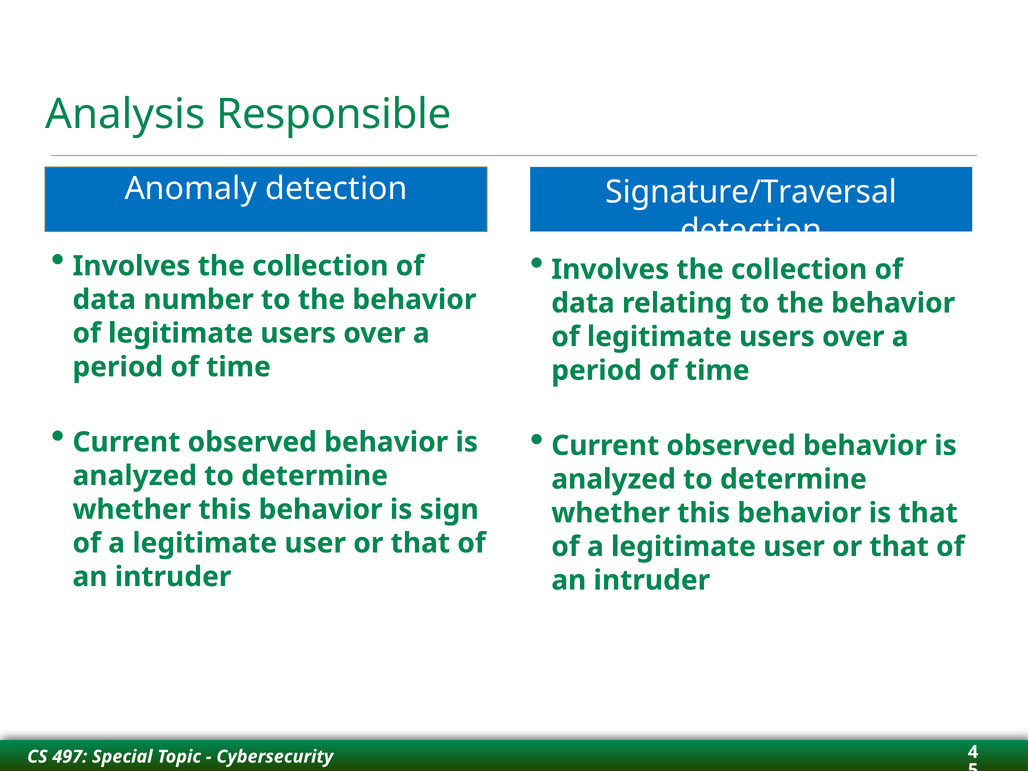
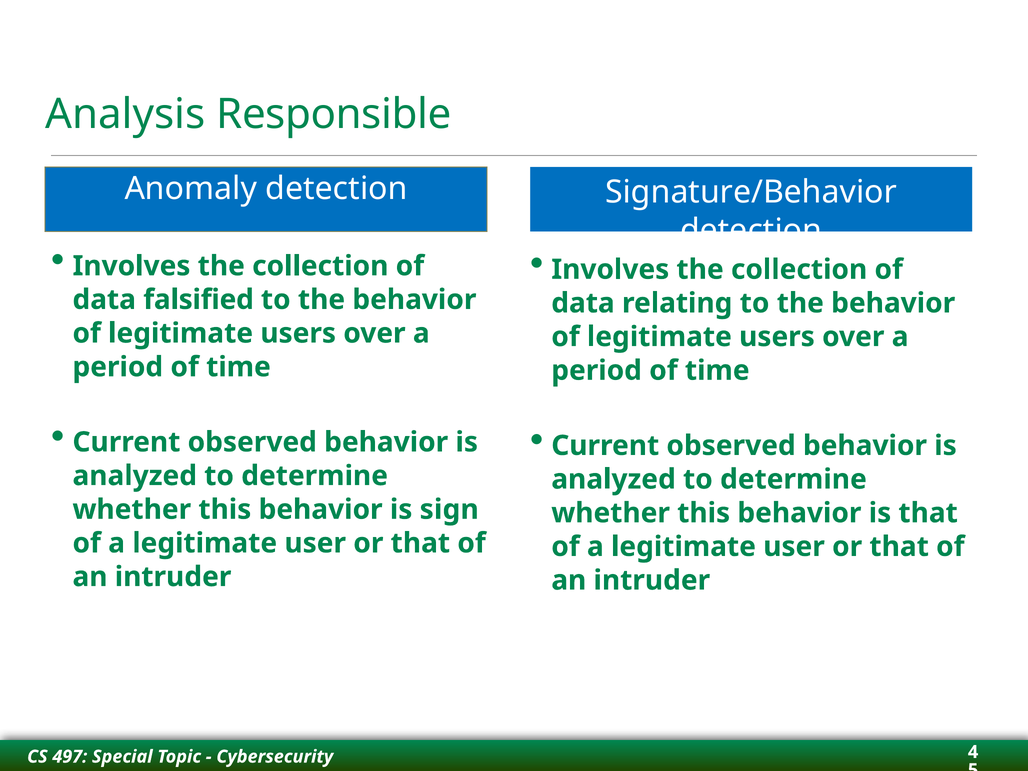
Signature/Traversal: Signature/Traversal -> Signature/Behavior
number: number -> falsified
